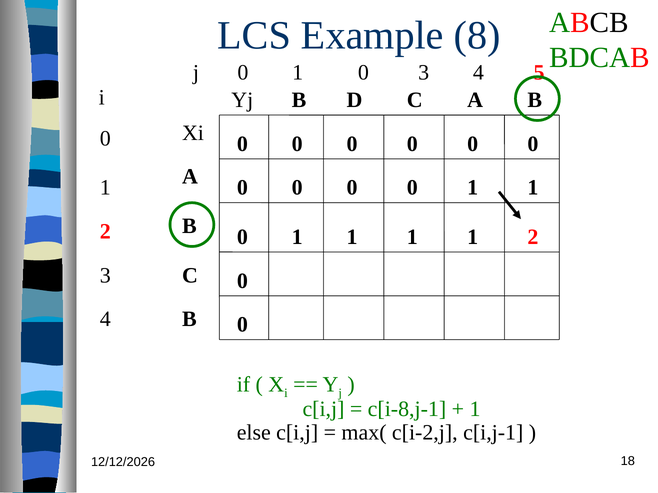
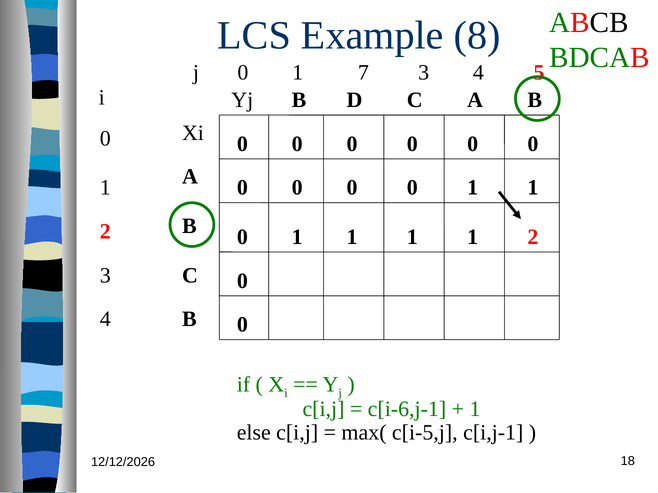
0 1 0: 0 -> 7
c[i-8,j-1: c[i-8,j-1 -> c[i-6,j-1
c[i-2,j: c[i-2,j -> c[i-5,j
